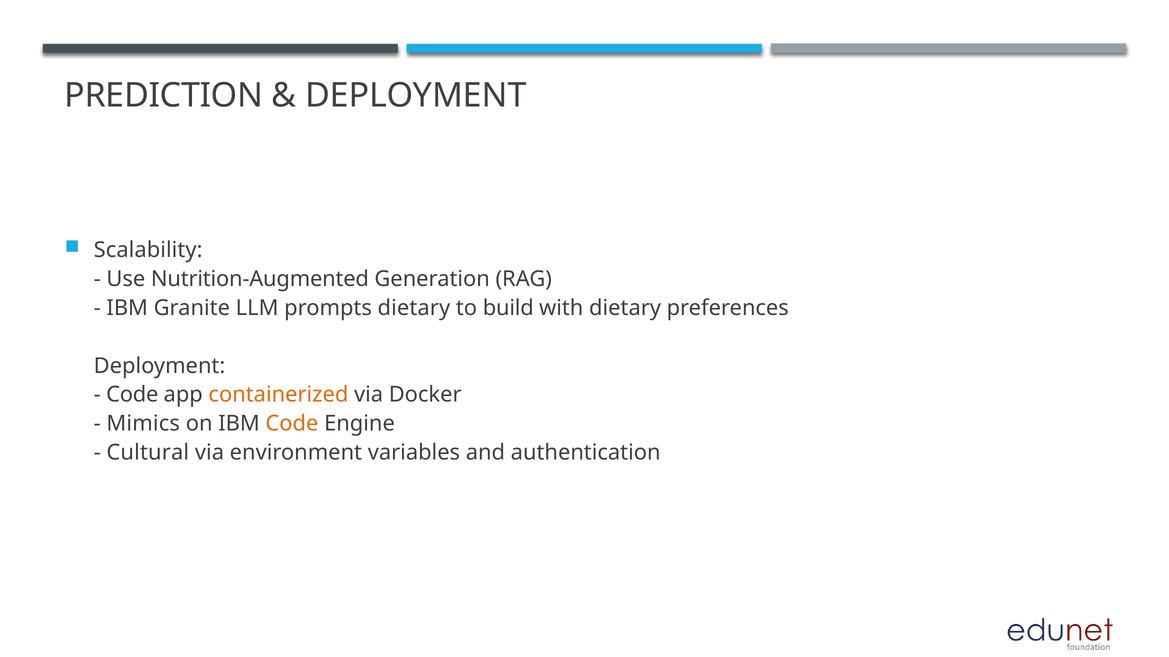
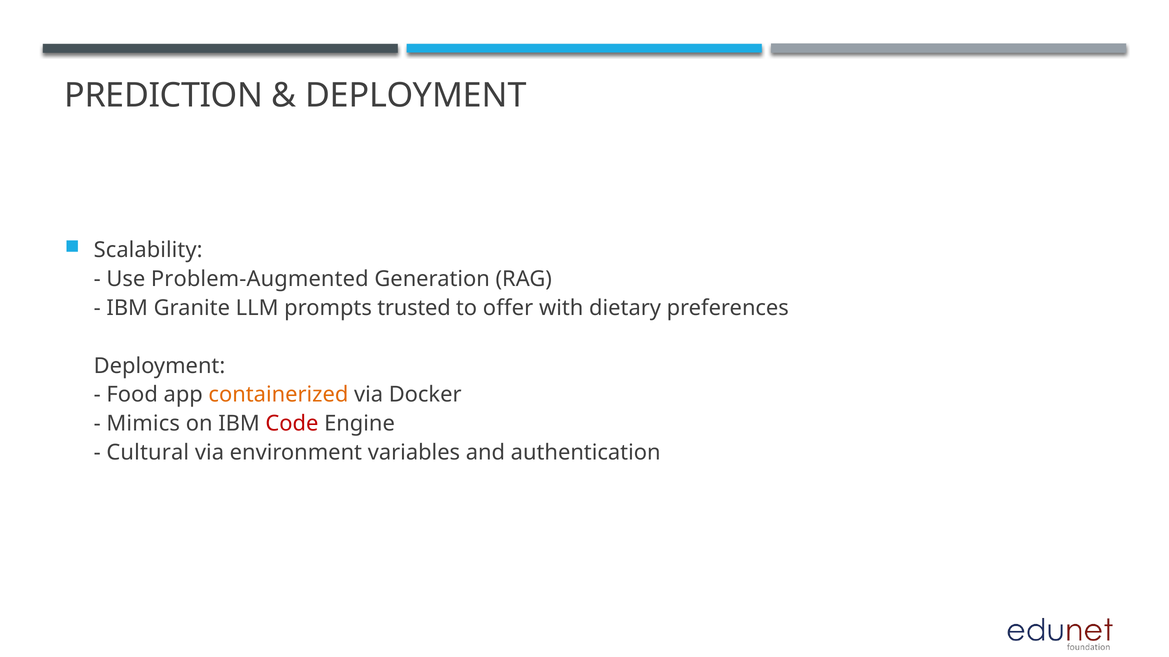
Nutrition-Augmented: Nutrition-Augmented -> Problem-Augmented
prompts dietary: dietary -> trusted
build: build -> offer
Code at (132, 395): Code -> Food
Code at (292, 424) colour: orange -> red
